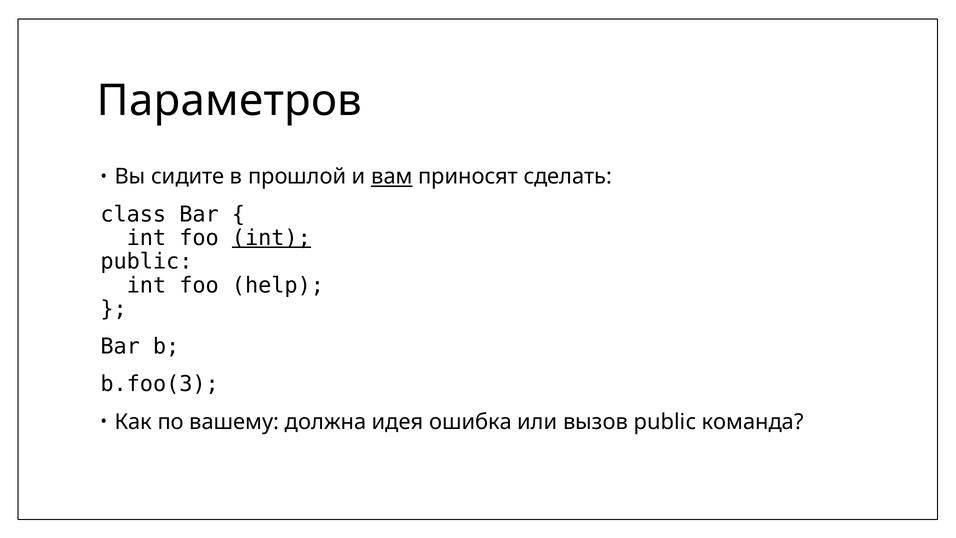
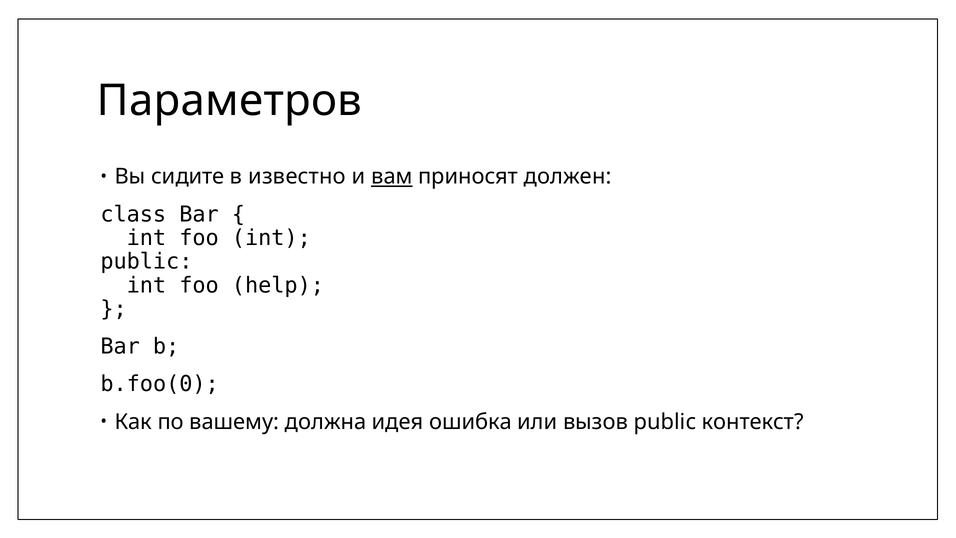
прошлой: прошлой -> известно
сделать: сделать -> должен
int at (271, 238) underline: present -> none
b.foo(3: b.foo(3 -> b.foo(0
команда: команда -> контекст
